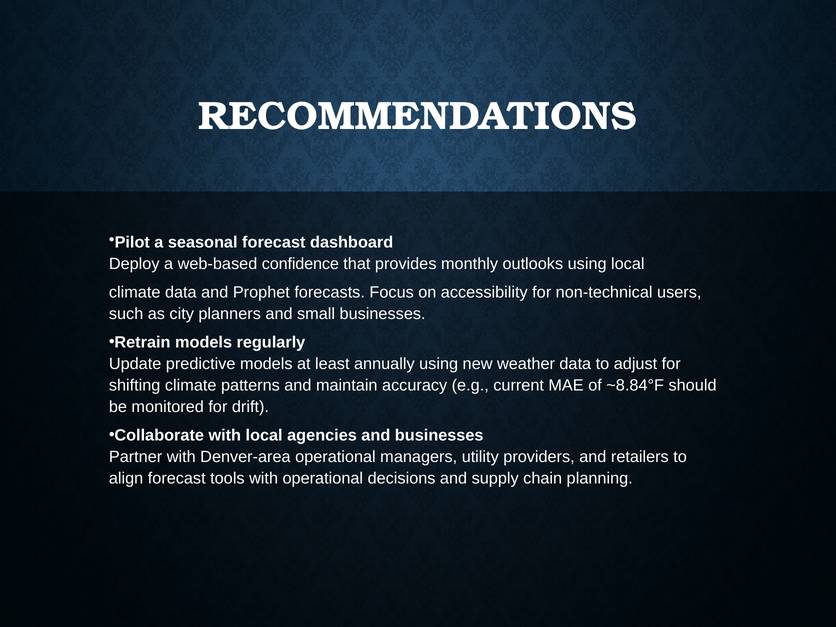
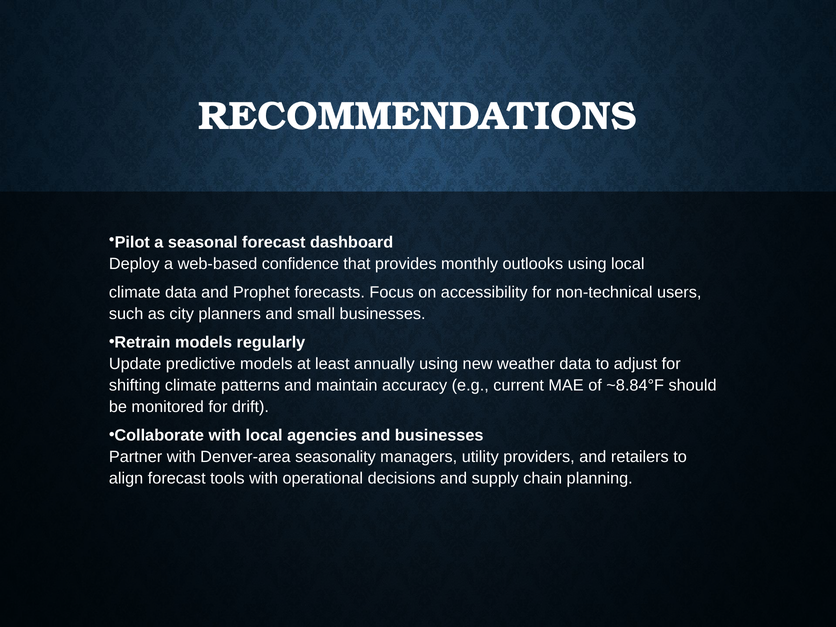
Denver-area operational: operational -> seasonality
